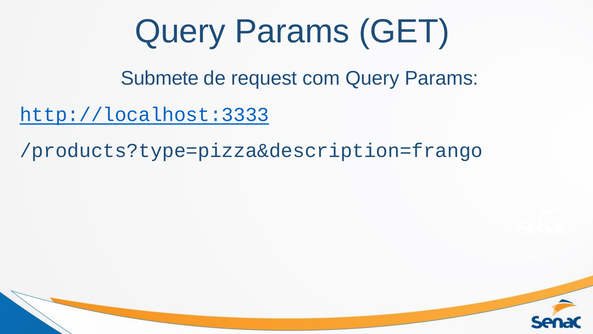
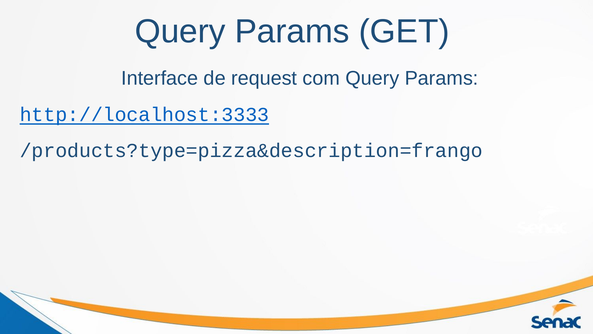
Submete: Submete -> Interface
